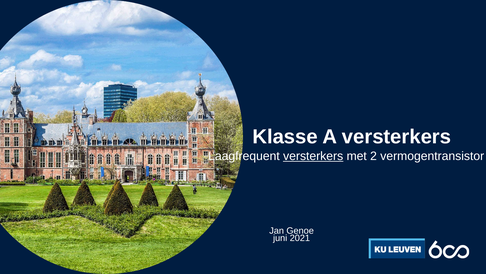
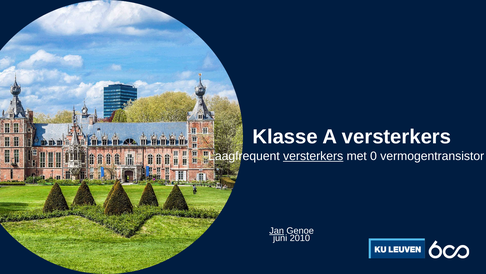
2: 2 -> 0
Jan underline: none -> present
2021: 2021 -> 2010
